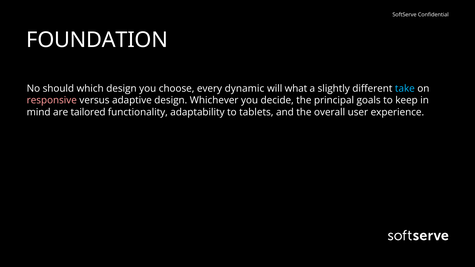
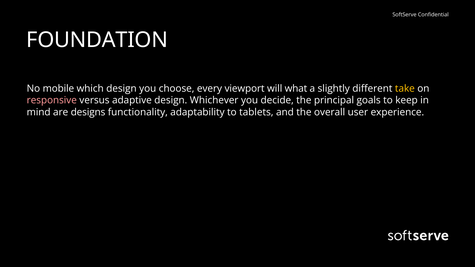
should: should -> mobile
dynamic: dynamic -> viewport
take colour: light blue -> yellow
tailored: tailored -> designs
